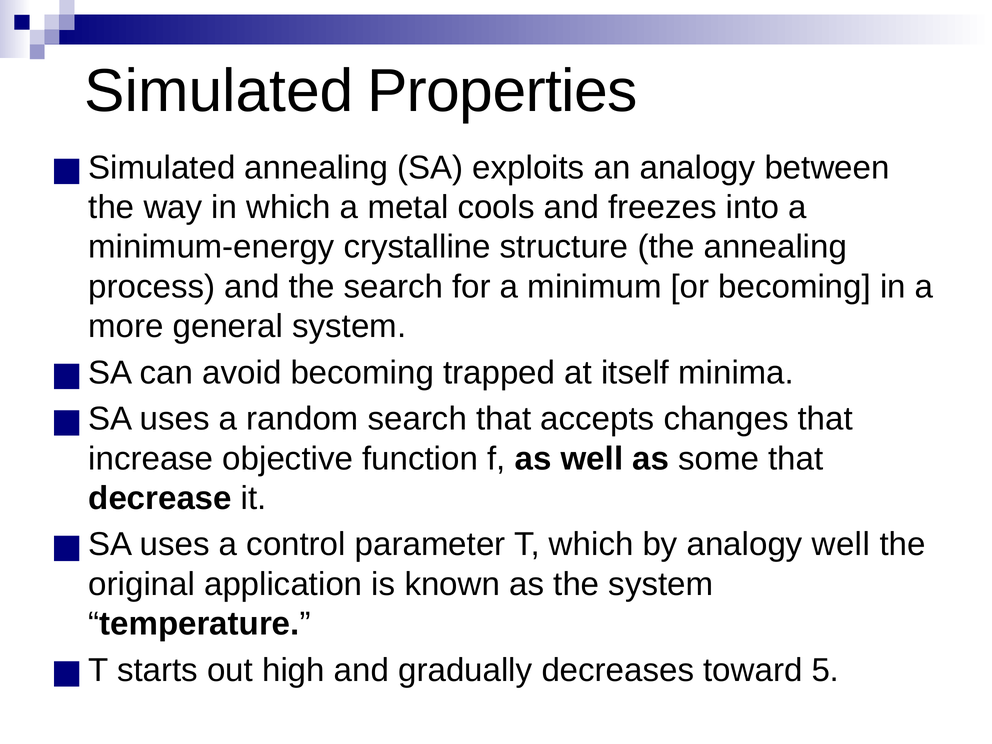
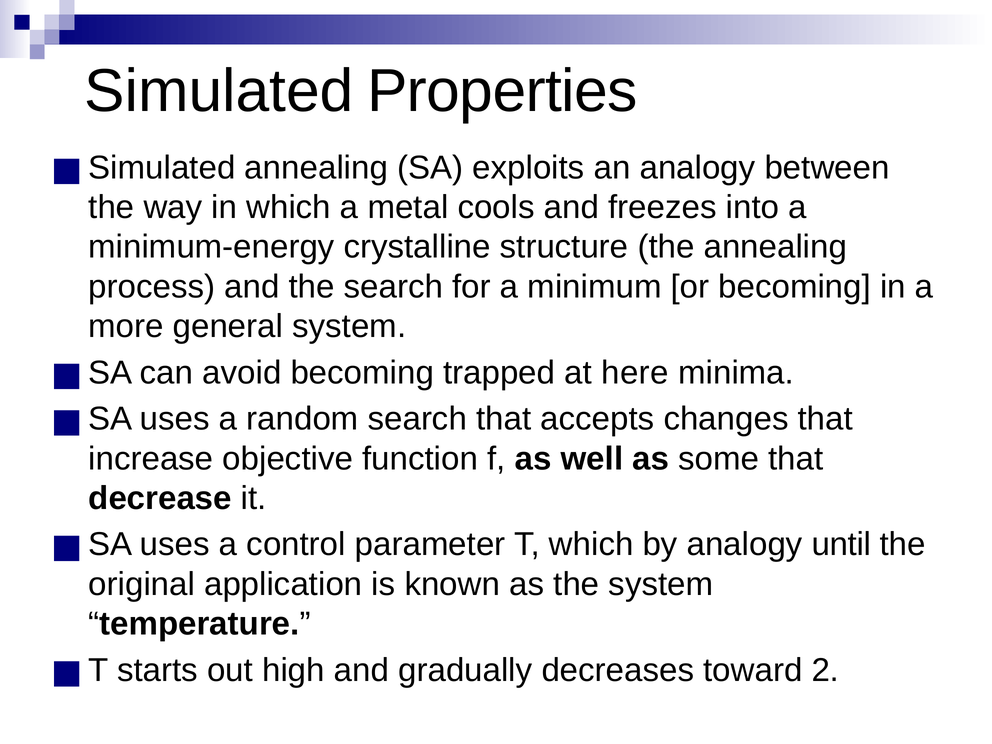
itself: itself -> here
analogy well: well -> until
5: 5 -> 2
